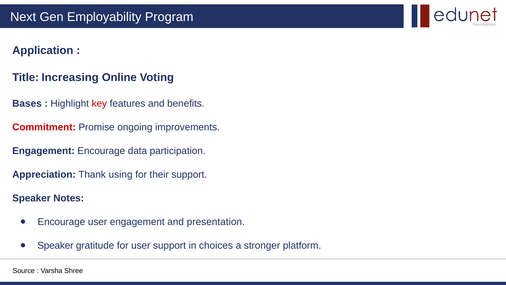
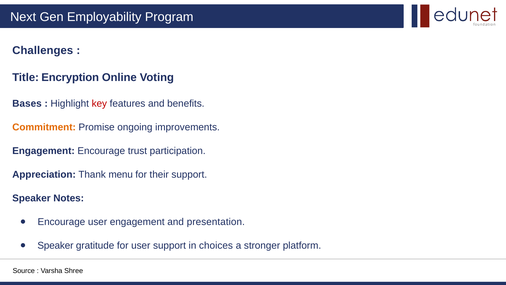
Application: Application -> Challenges
Increasing: Increasing -> Encryption
Commitment colour: red -> orange
data: data -> trust
using: using -> menu
